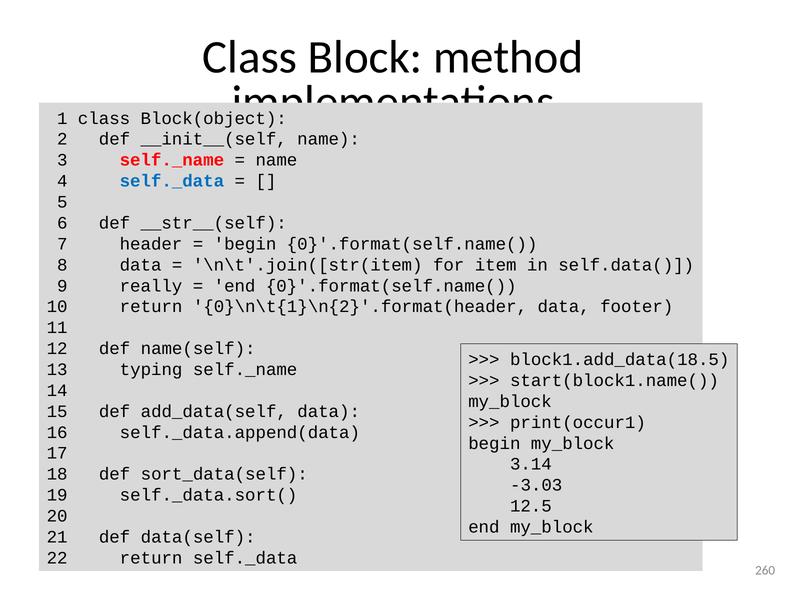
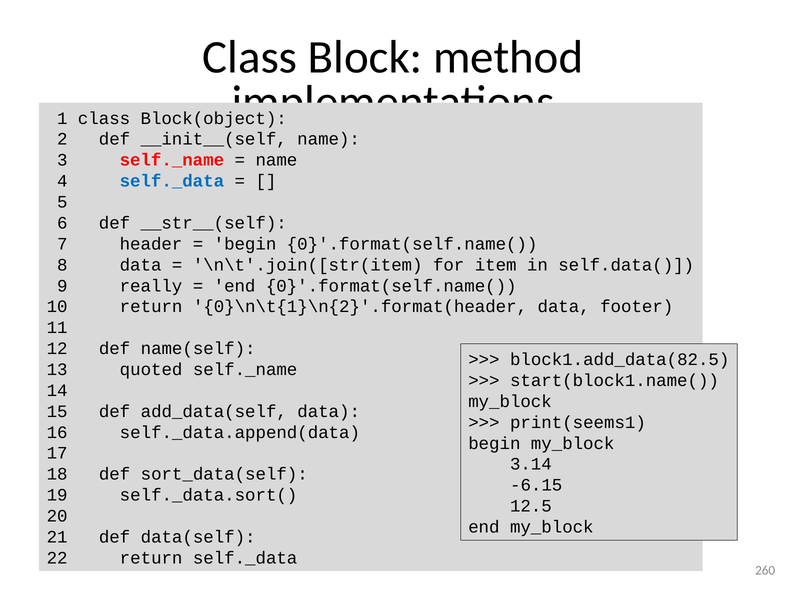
block1.add_data(18.5: block1.add_data(18.5 -> block1.add_data(82.5
typing: typing -> quoted
print(occur1: print(occur1 -> print(seems1
-3.03: -3.03 -> -6.15
